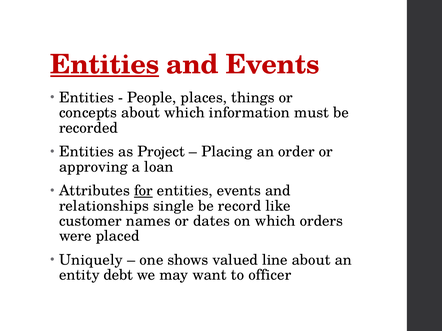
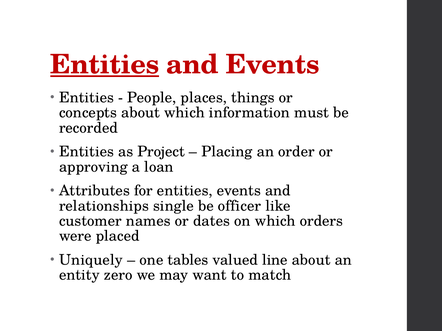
for underline: present -> none
record: record -> officer
shows: shows -> tables
debt: debt -> zero
officer: officer -> match
